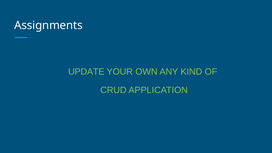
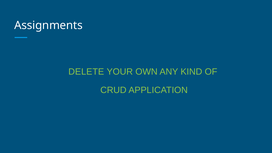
UPDATE: UPDATE -> DELETE
